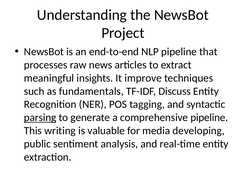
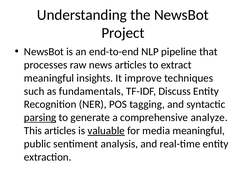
comprehensive pipeline: pipeline -> analyze
This writing: writing -> articles
valuable underline: none -> present
media developing: developing -> meaningful
